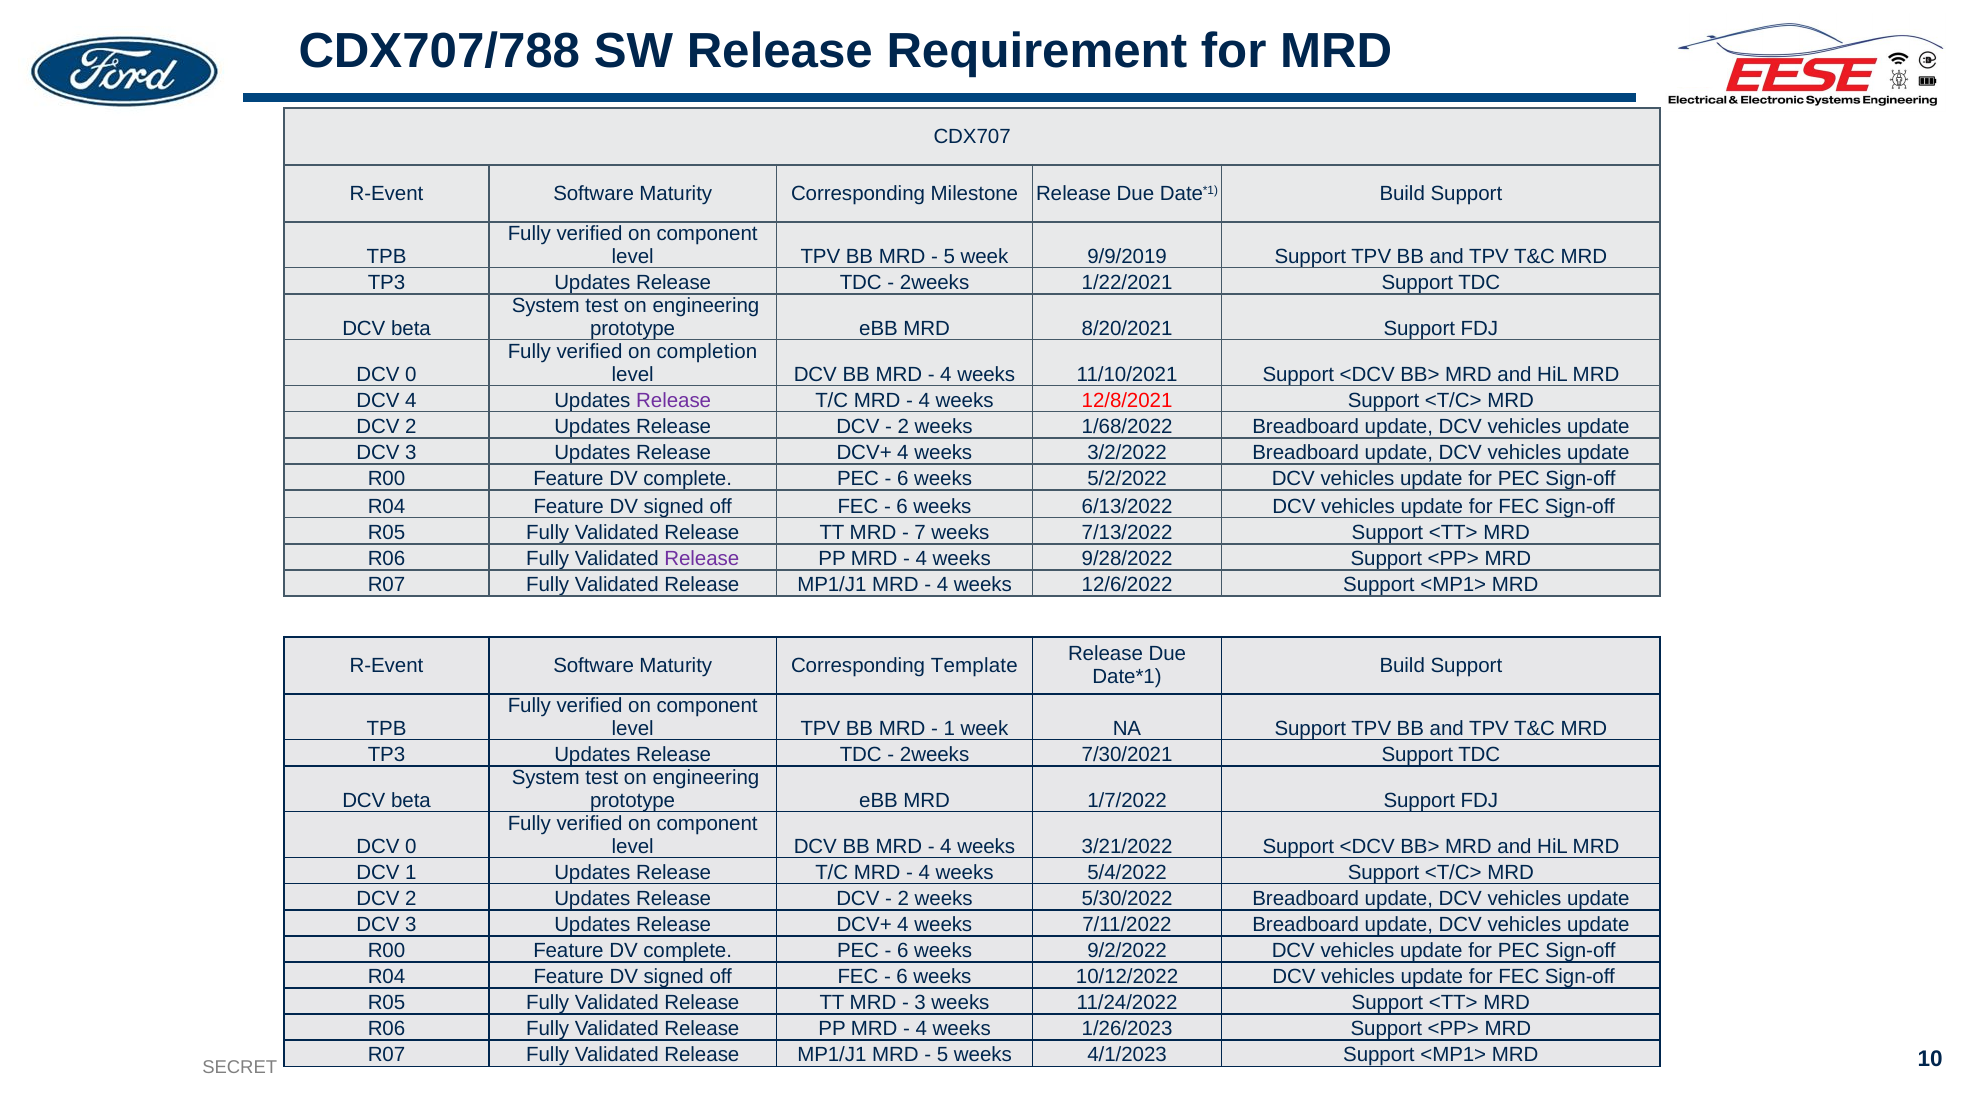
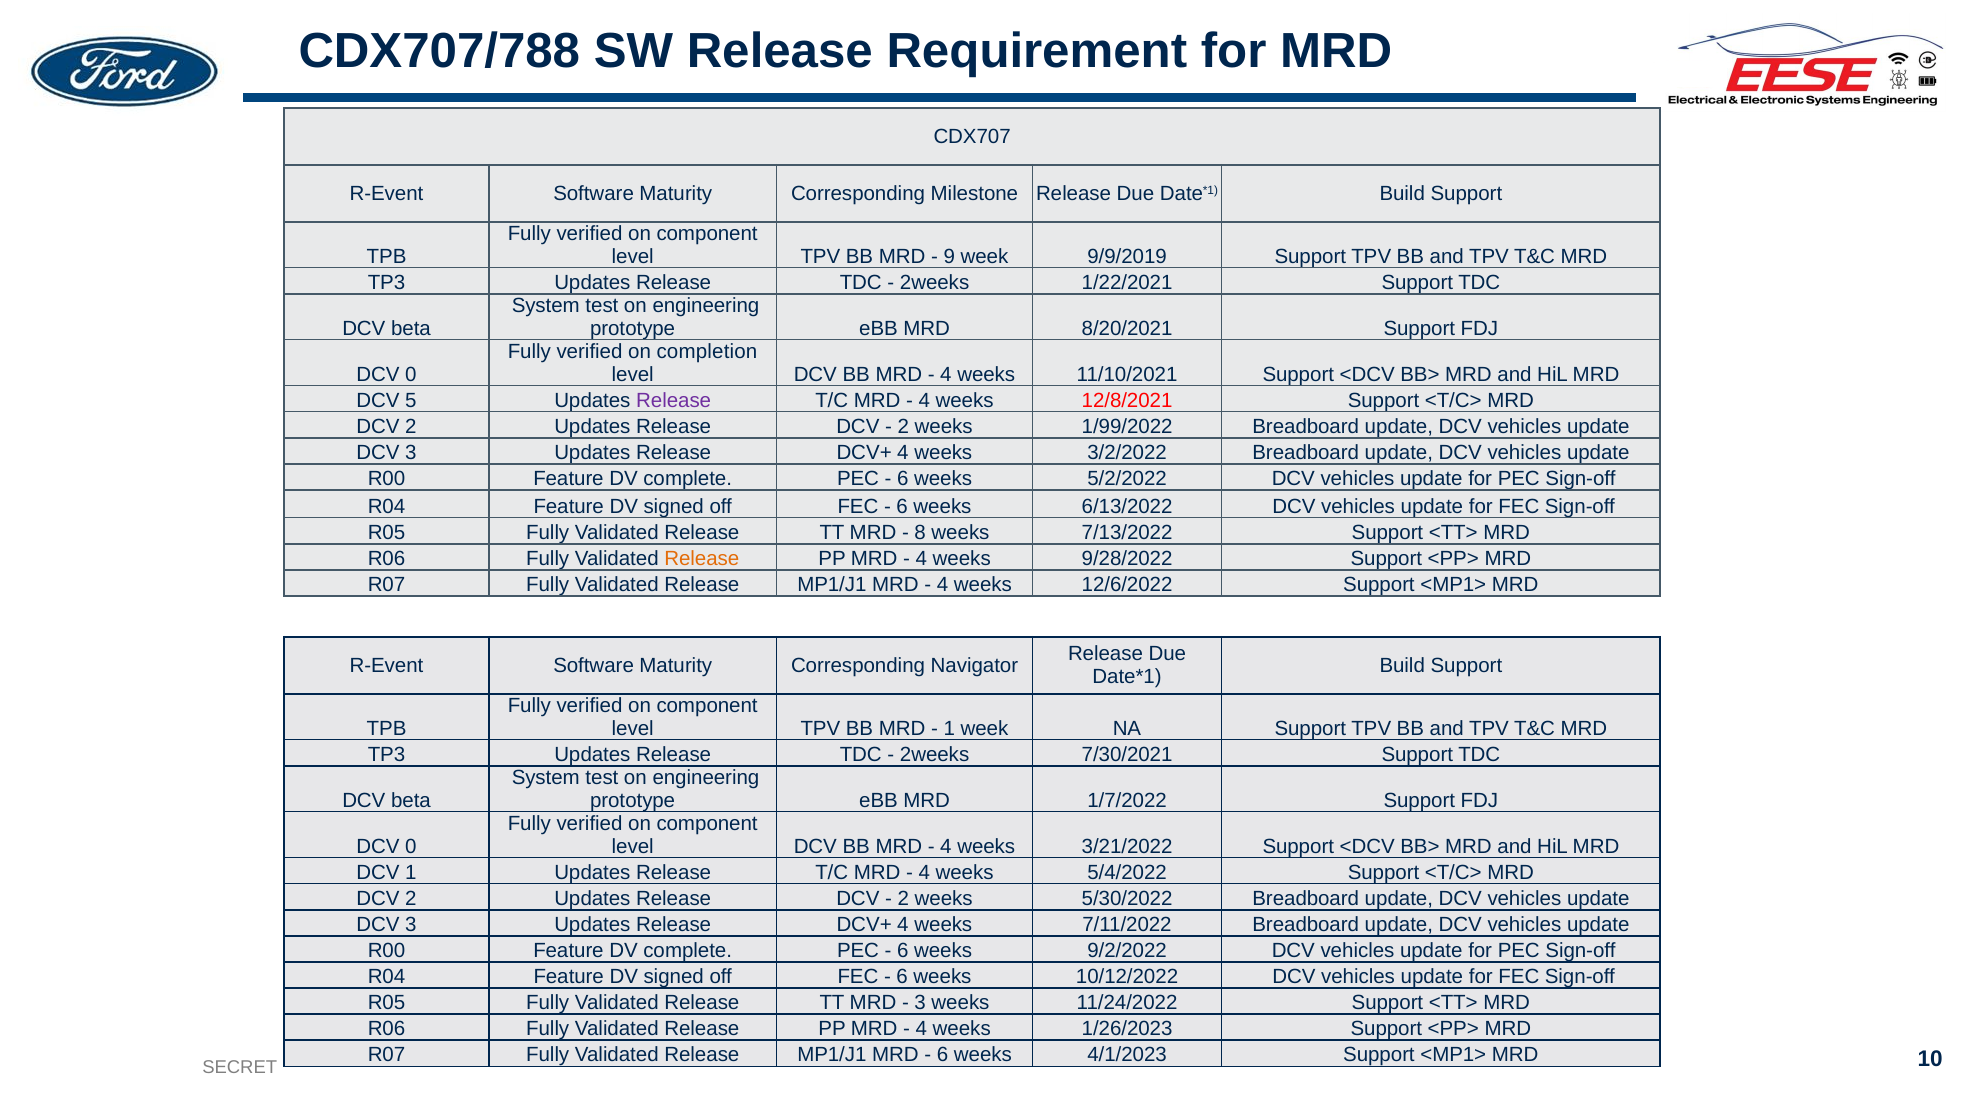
5 at (949, 256): 5 -> 9
DCV 4: 4 -> 5
1/68/2022: 1/68/2022 -> 1/99/2022
7: 7 -> 8
Release at (702, 558) colour: purple -> orange
Template: Template -> Navigator
5 at (943, 1055): 5 -> 6
